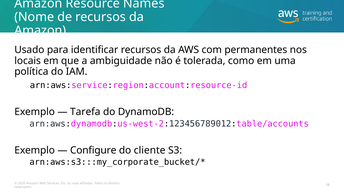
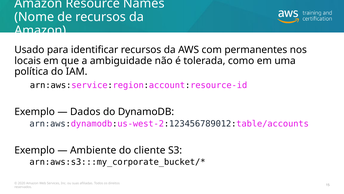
Tarefa: Tarefa -> Dados
Configure: Configure -> Ambiente
